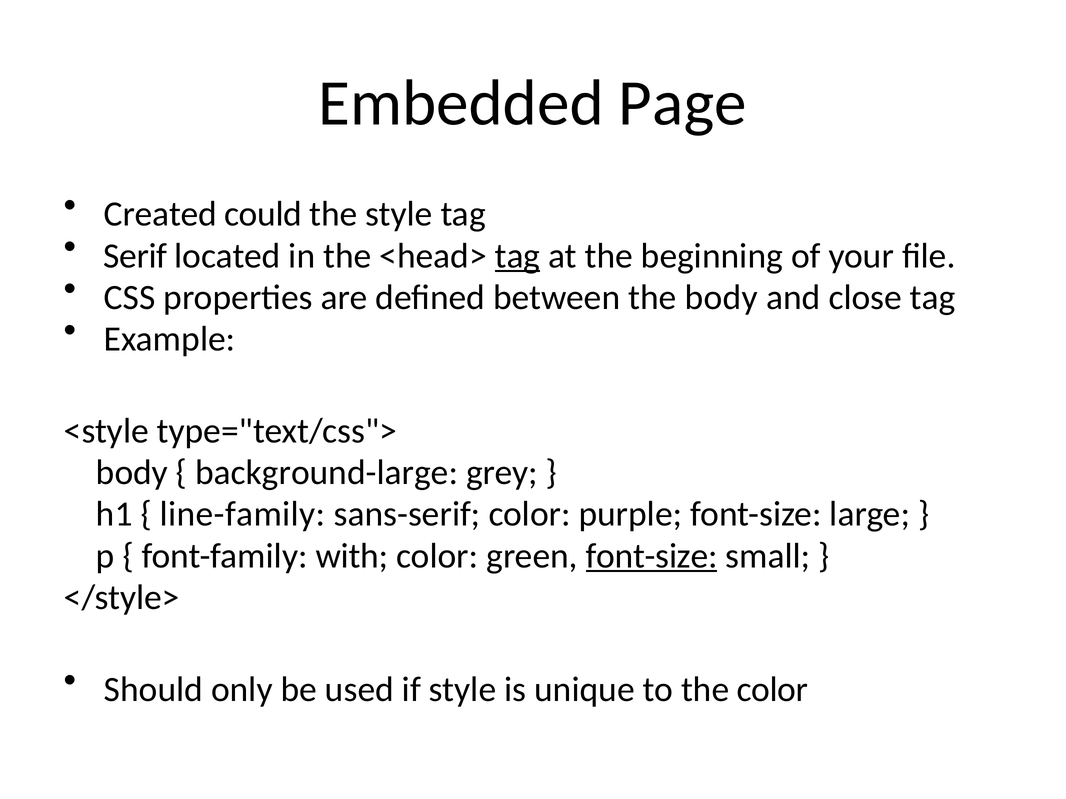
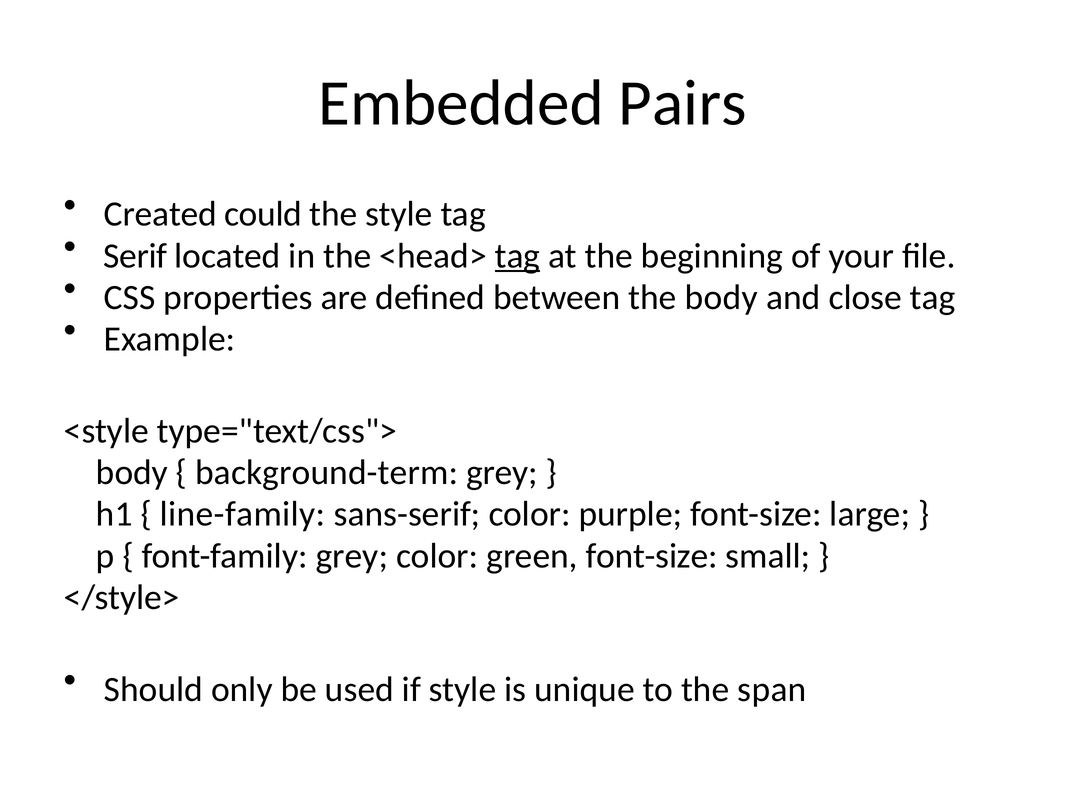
Page: Page -> Pairs
background-large: background-large -> background-term
font-family with: with -> grey
font-size at (652, 556) underline: present -> none
the color: color -> span
